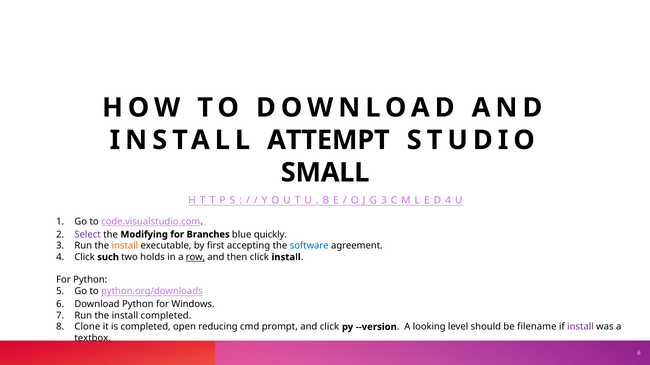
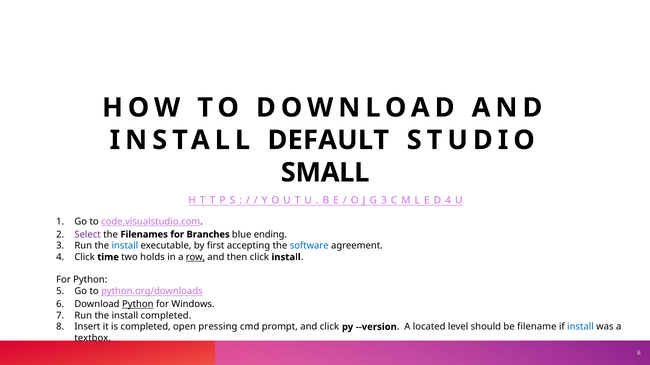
ATTEMPT: ATTEMPT -> DEFAULT
Modifying: Modifying -> Filenames
quickly: quickly -> ending
install at (125, 246) colour: orange -> blue
such: such -> time
Python at (138, 305) underline: none -> present
Clone: Clone -> Insert
reducing: reducing -> pressing
looking: looking -> located
install at (580, 327) colour: purple -> blue
